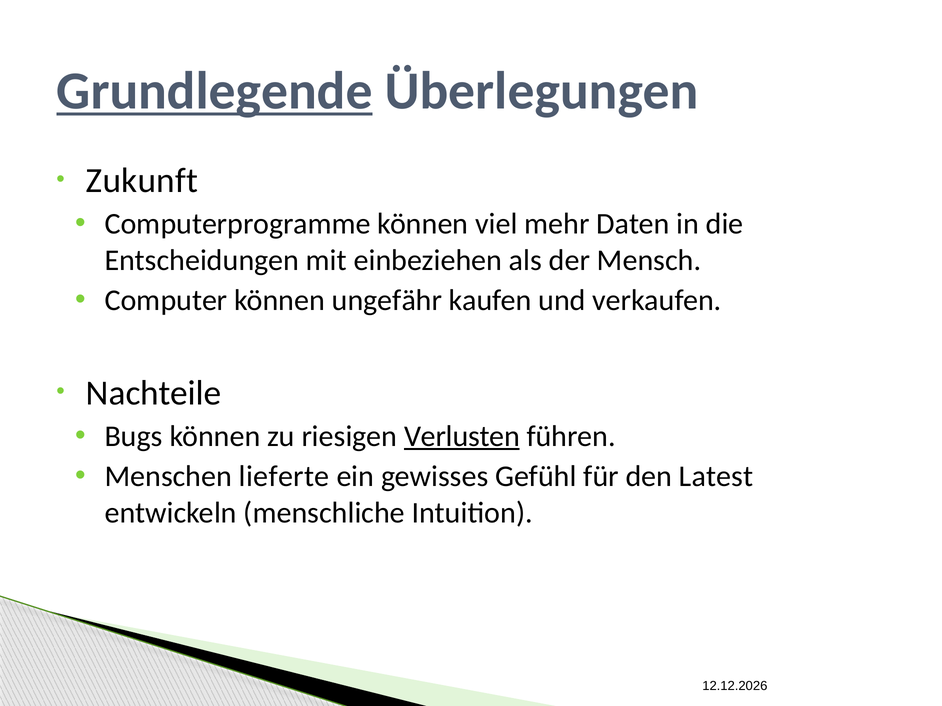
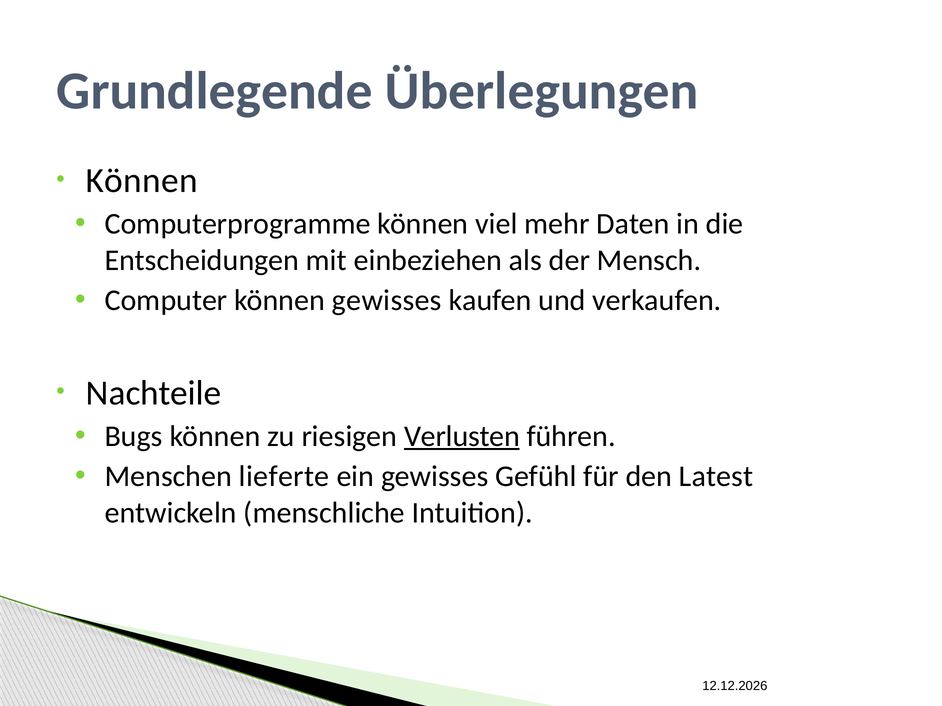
Grundlegende underline: present -> none
Zukunft at (142, 181): Zukunft -> Können
können ungefähr: ungefähr -> gewisses
